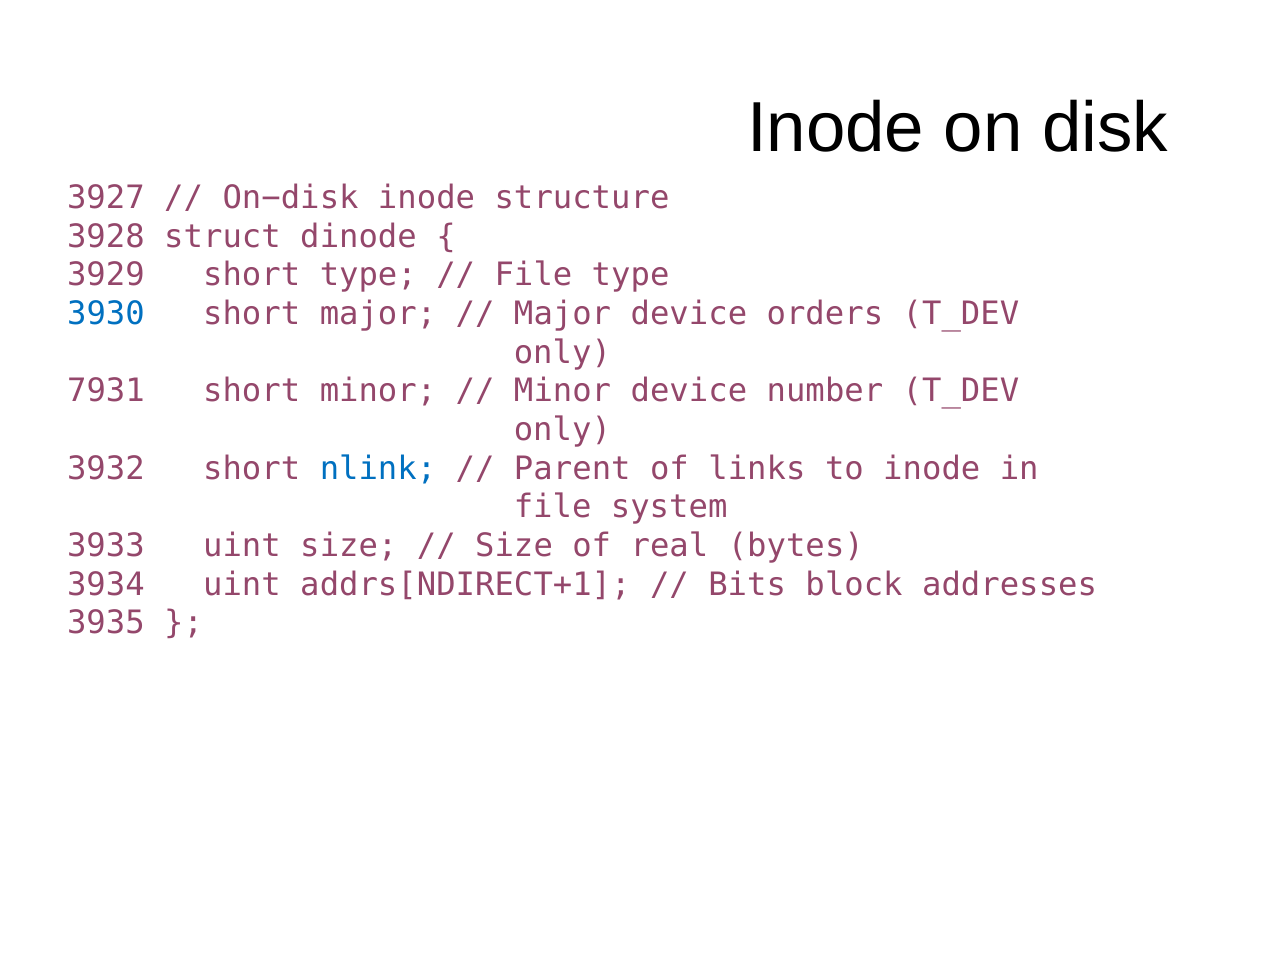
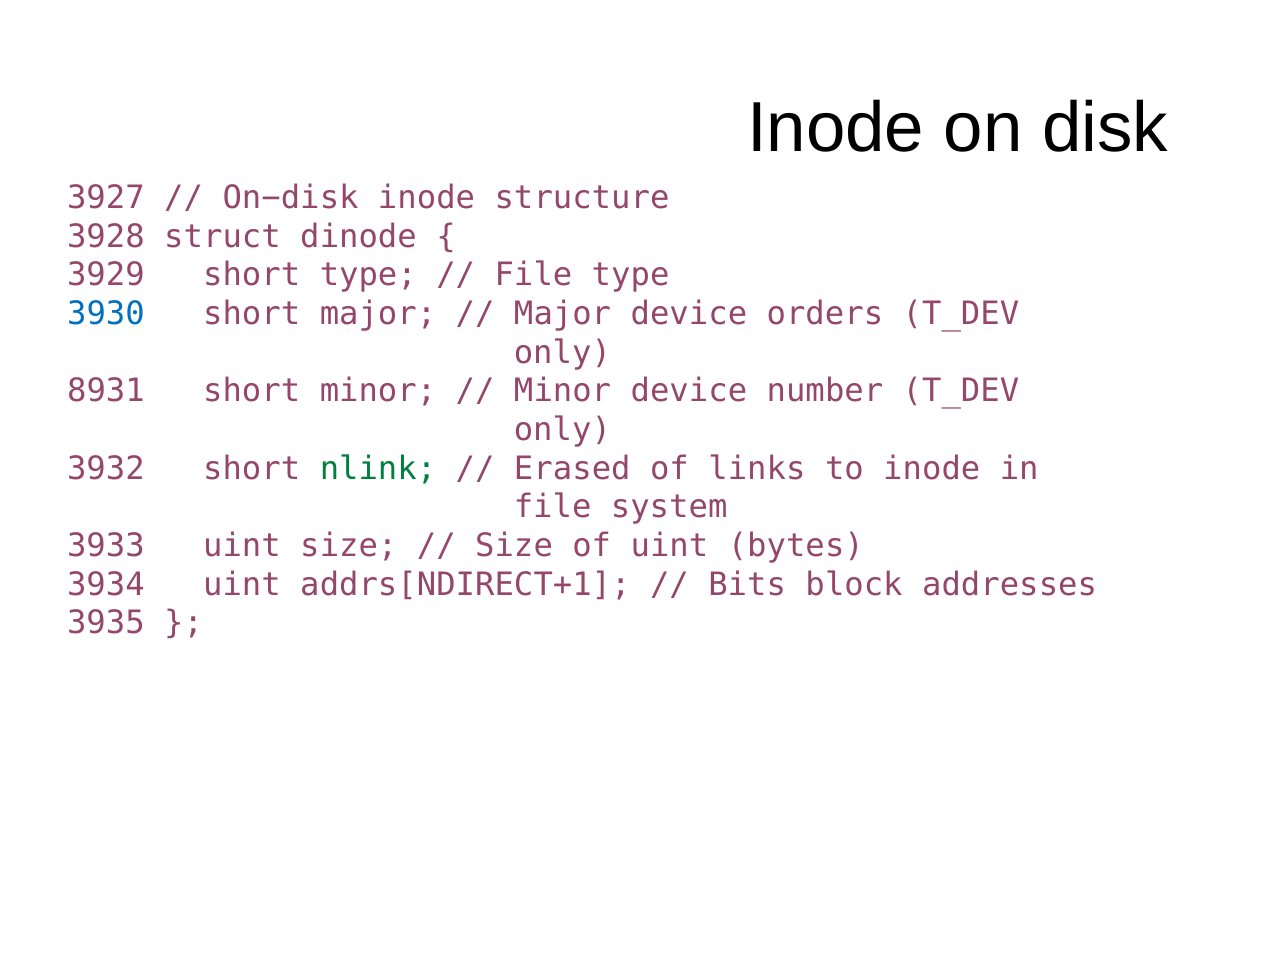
7931: 7931 -> 8931
nlink colour: blue -> green
Parent: Parent -> Erased
of real: real -> uint
